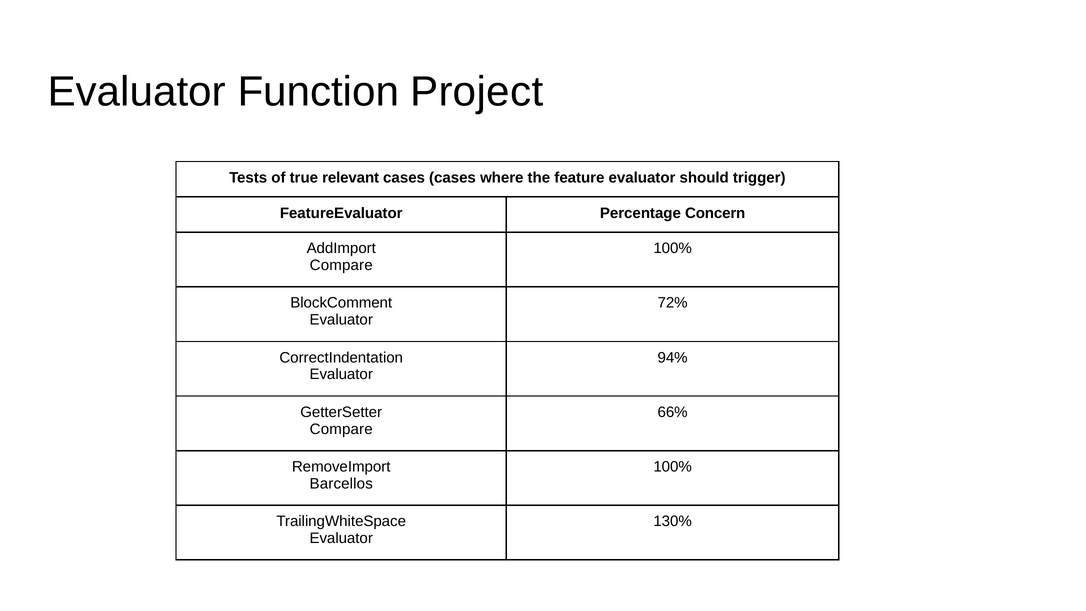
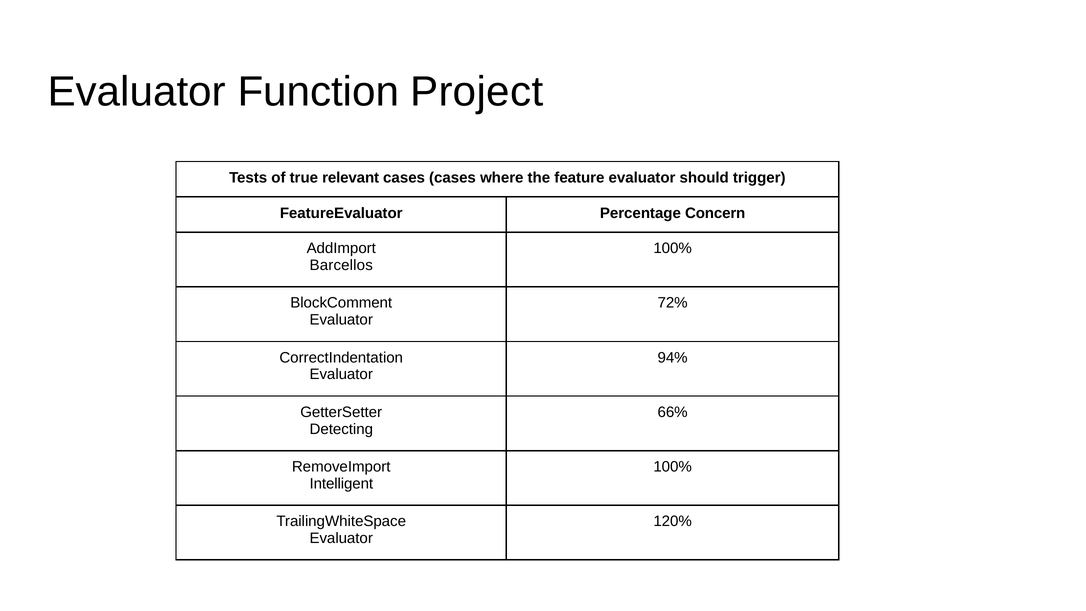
Compare at (341, 265): Compare -> Barcellos
Compare at (341, 429): Compare -> Detecting
Barcellos: Barcellos -> Intelligent
130%: 130% -> 120%
